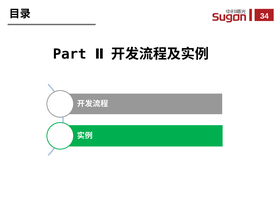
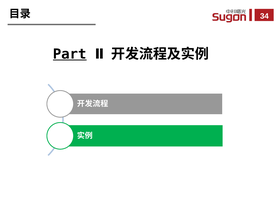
Part underline: none -> present
